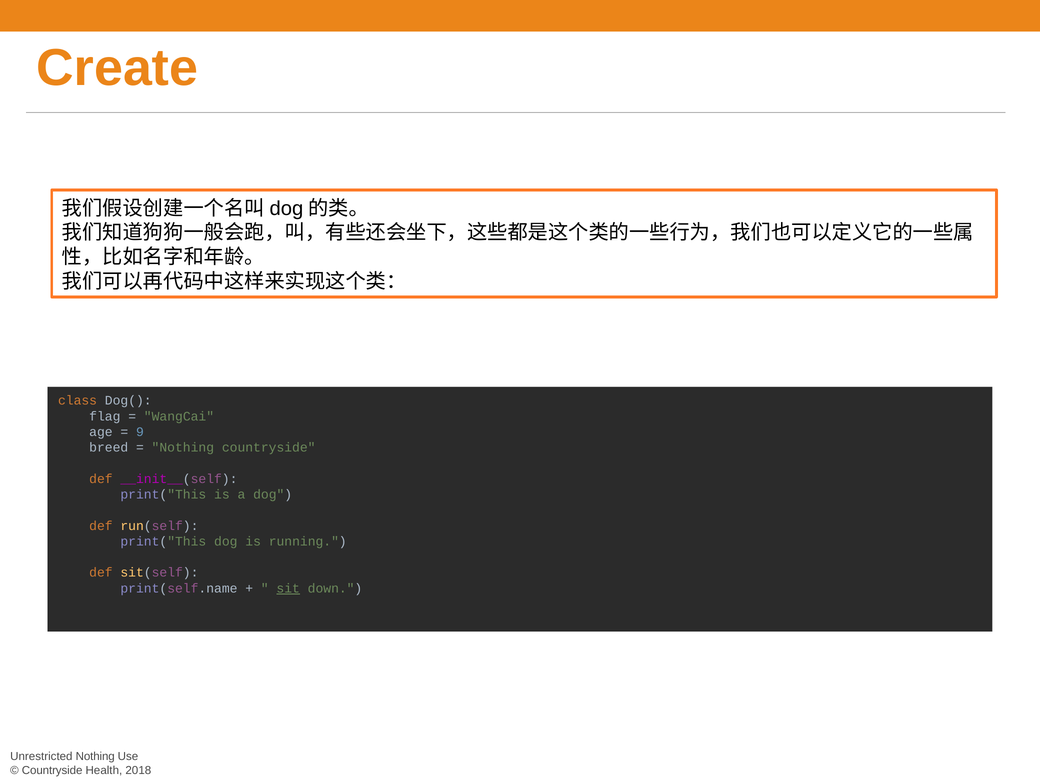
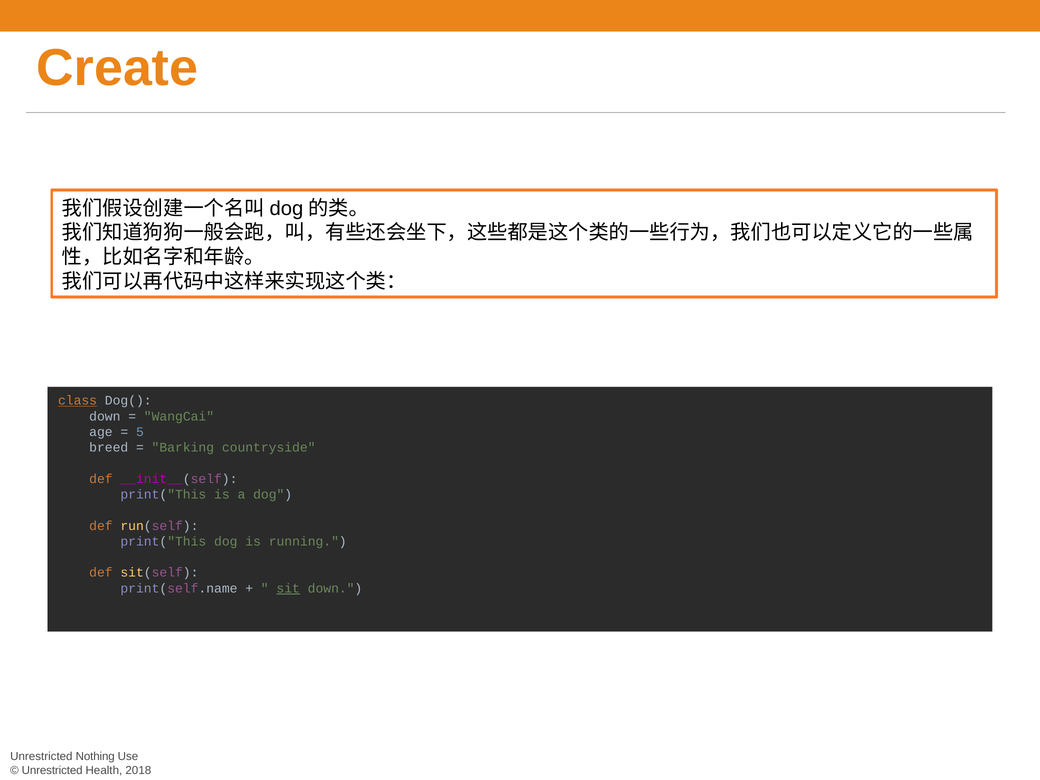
class underline: none -> present
flag at (105, 416): flag -> down
9: 9 -> 5
Nothing at (183, 448): Nothing -> Barking
Countryside at (52, 770): Countryside -> Unrestricted
